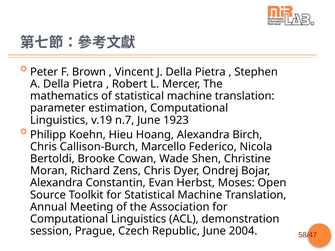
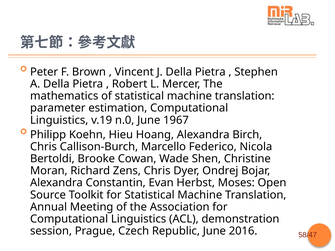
n.7: n.7 -> n.0
1923: 1923 -> 1967
2004: 2004 -> 2016
